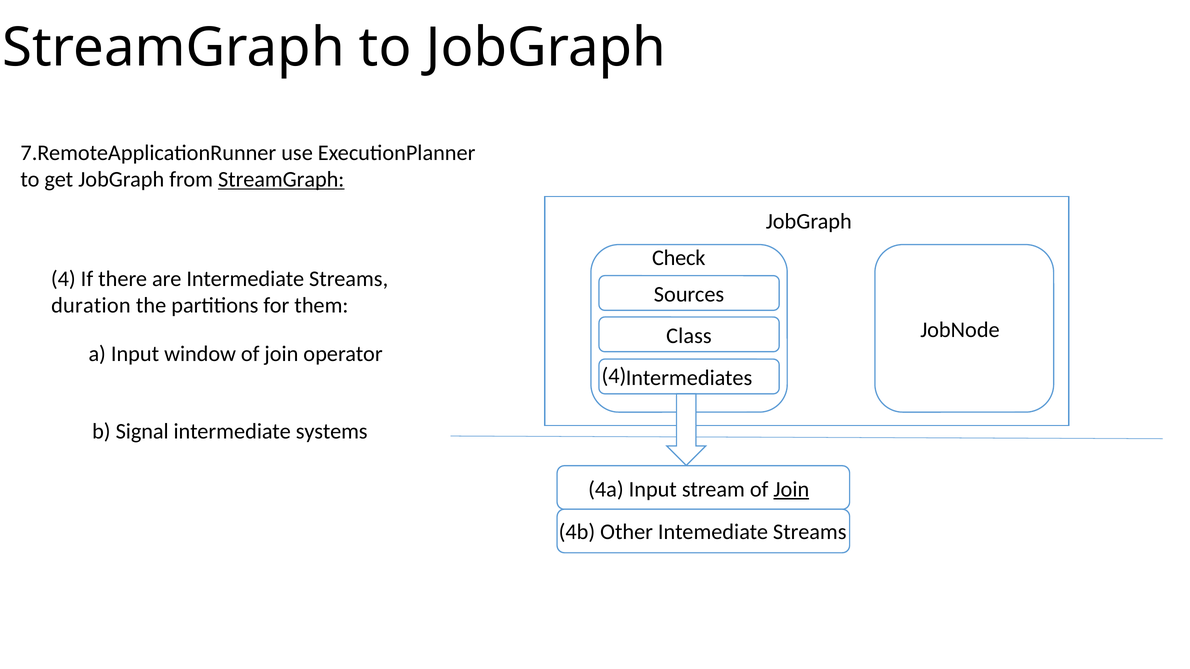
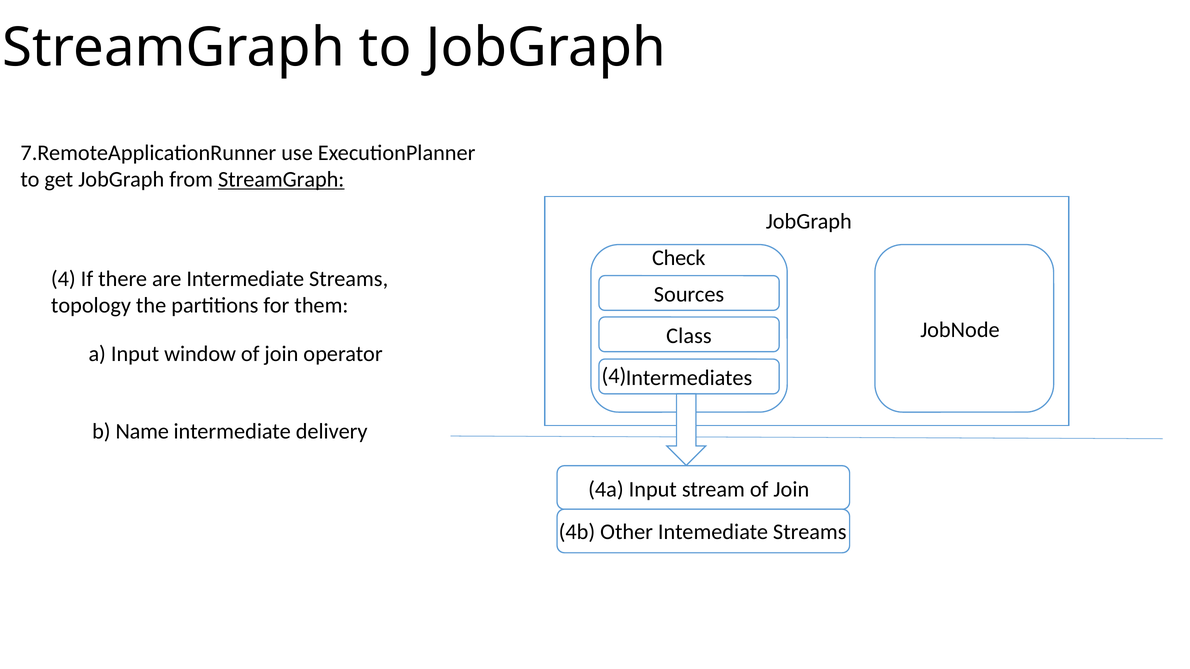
duration: duration -> topology
Signal: Signal -> Name
systems: systems -> delivery
Join at (791, 489) underline: present -> none
